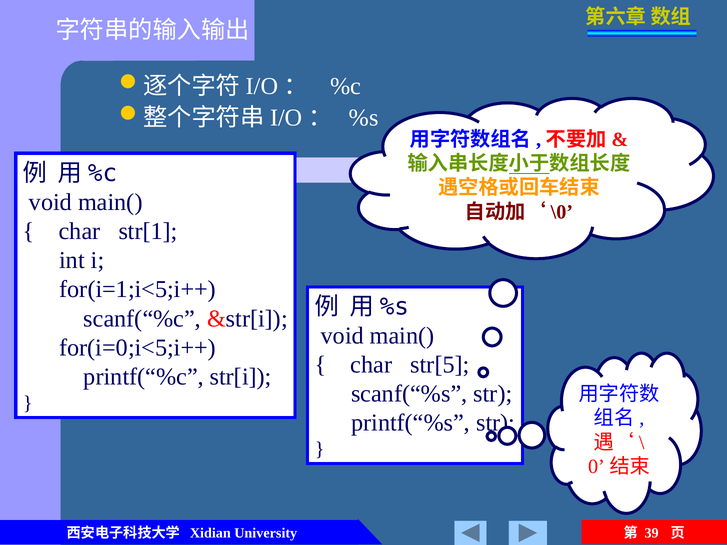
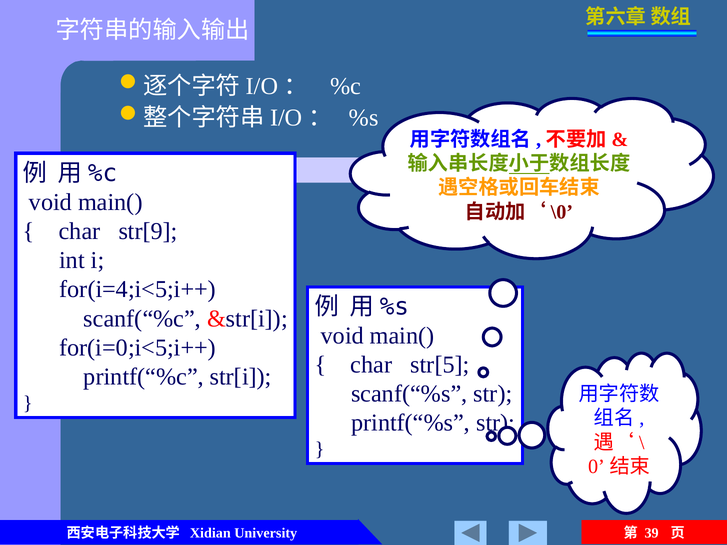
str[1: str[1 -> str[9
for(i=1;i<5;i++: for(i=1;i<5;i++ -> for(i=4;i<5;i++
